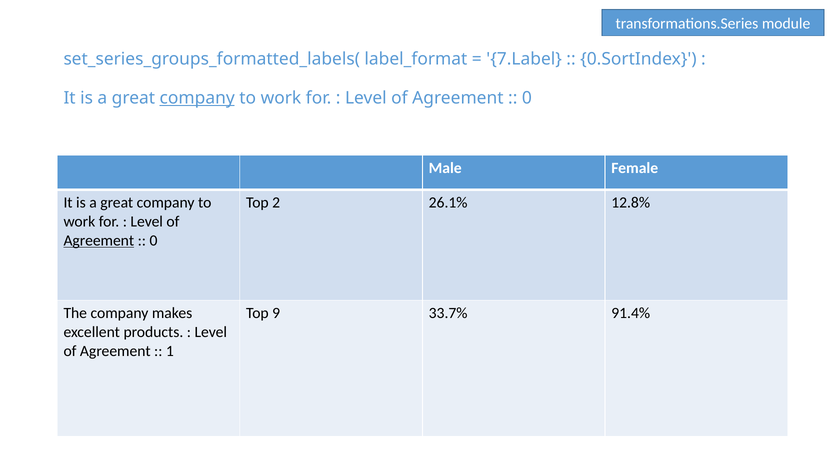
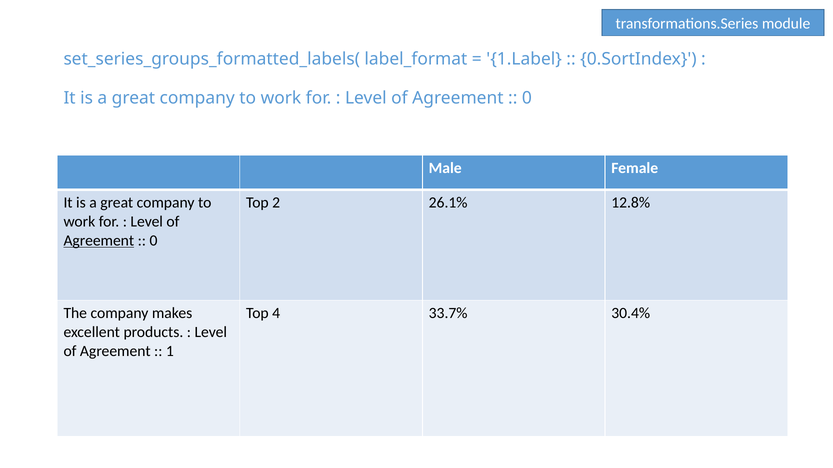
7.Label: 7.Label -> 1.Label
company at (197, 98) underline: present -> none
9: 9 -> 4
91.4%: 91.4% -> 30.4%
